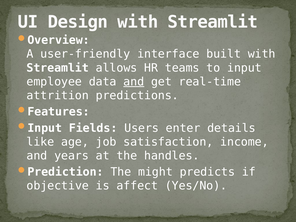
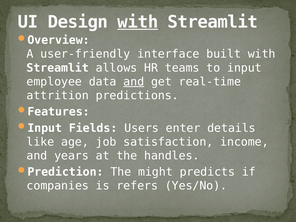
with at (138, 22) underline: none -> present
objective: objective -> companies
affect: affect -> refers
